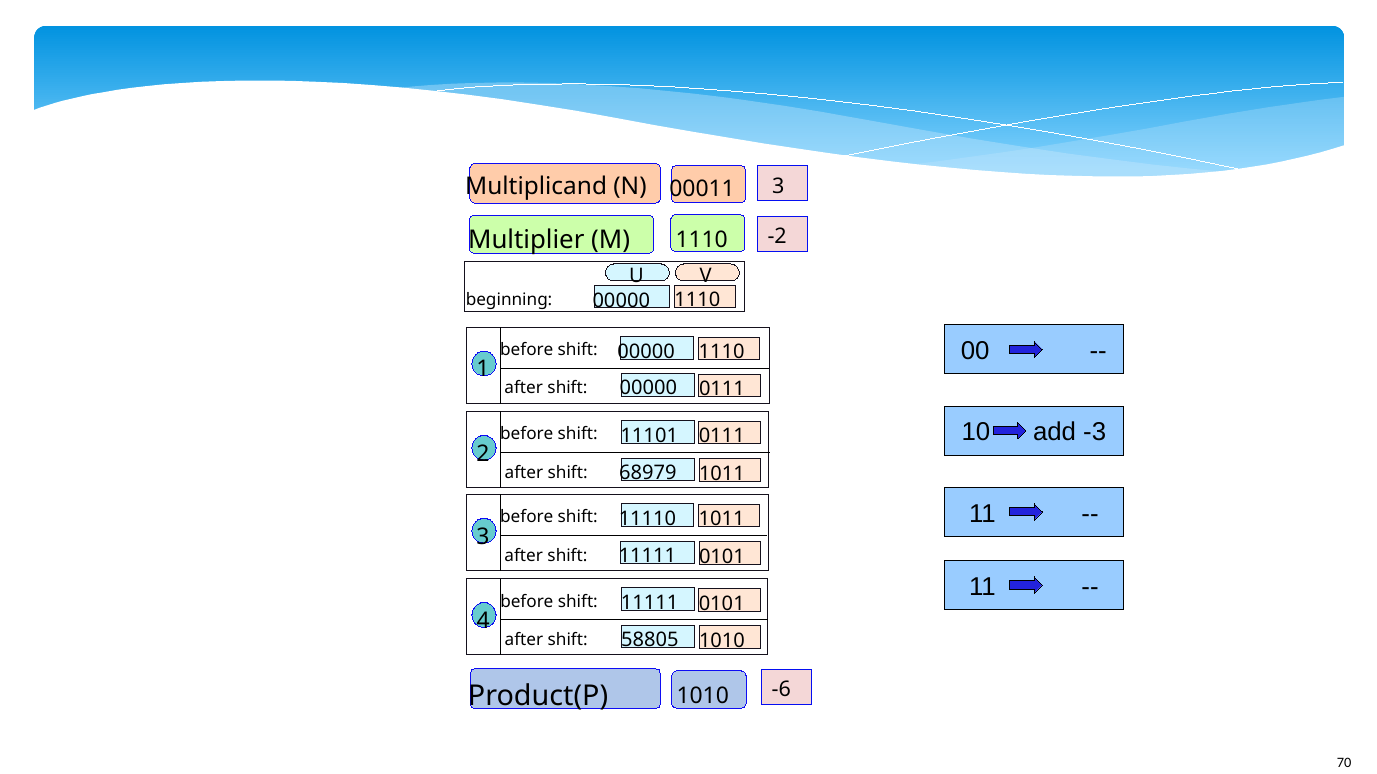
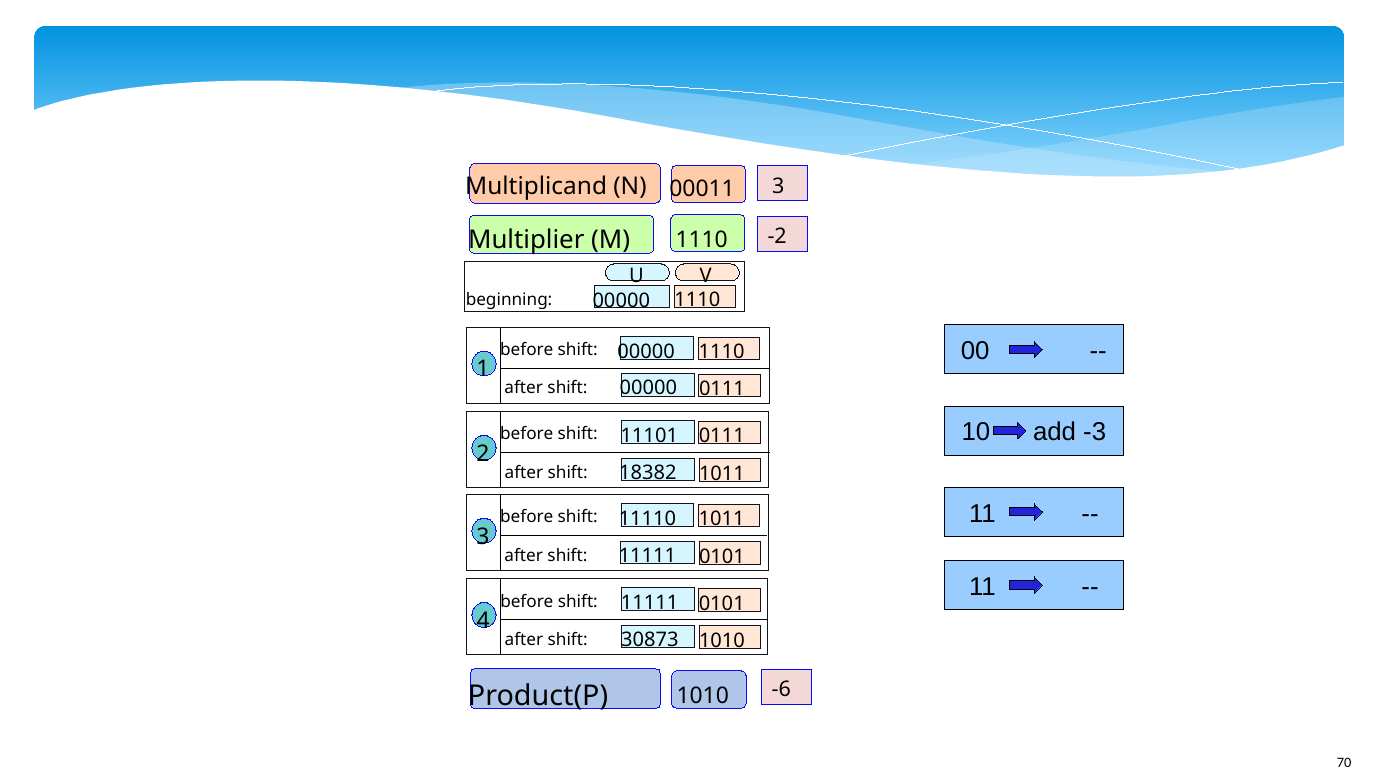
68979: 68979 -> 18382
58805: 58805 -> 30873
